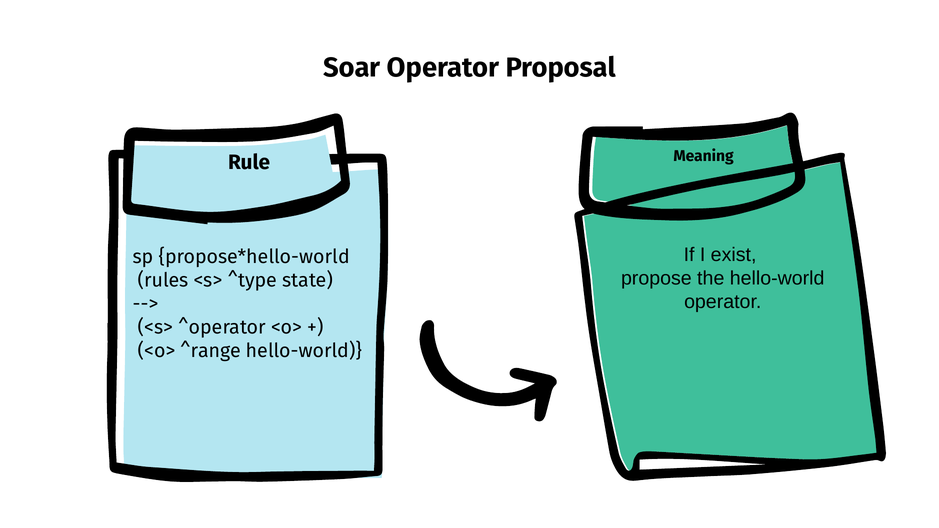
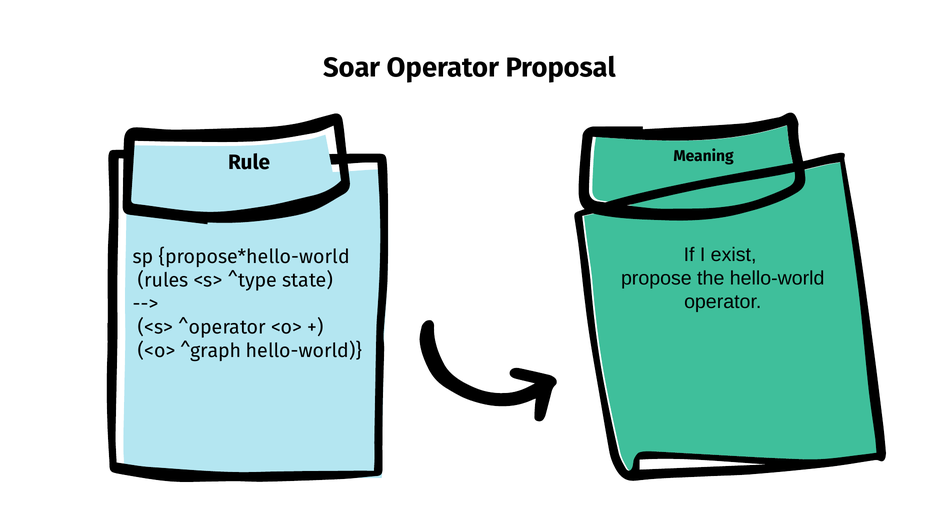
^range: ^range -> ^graph
